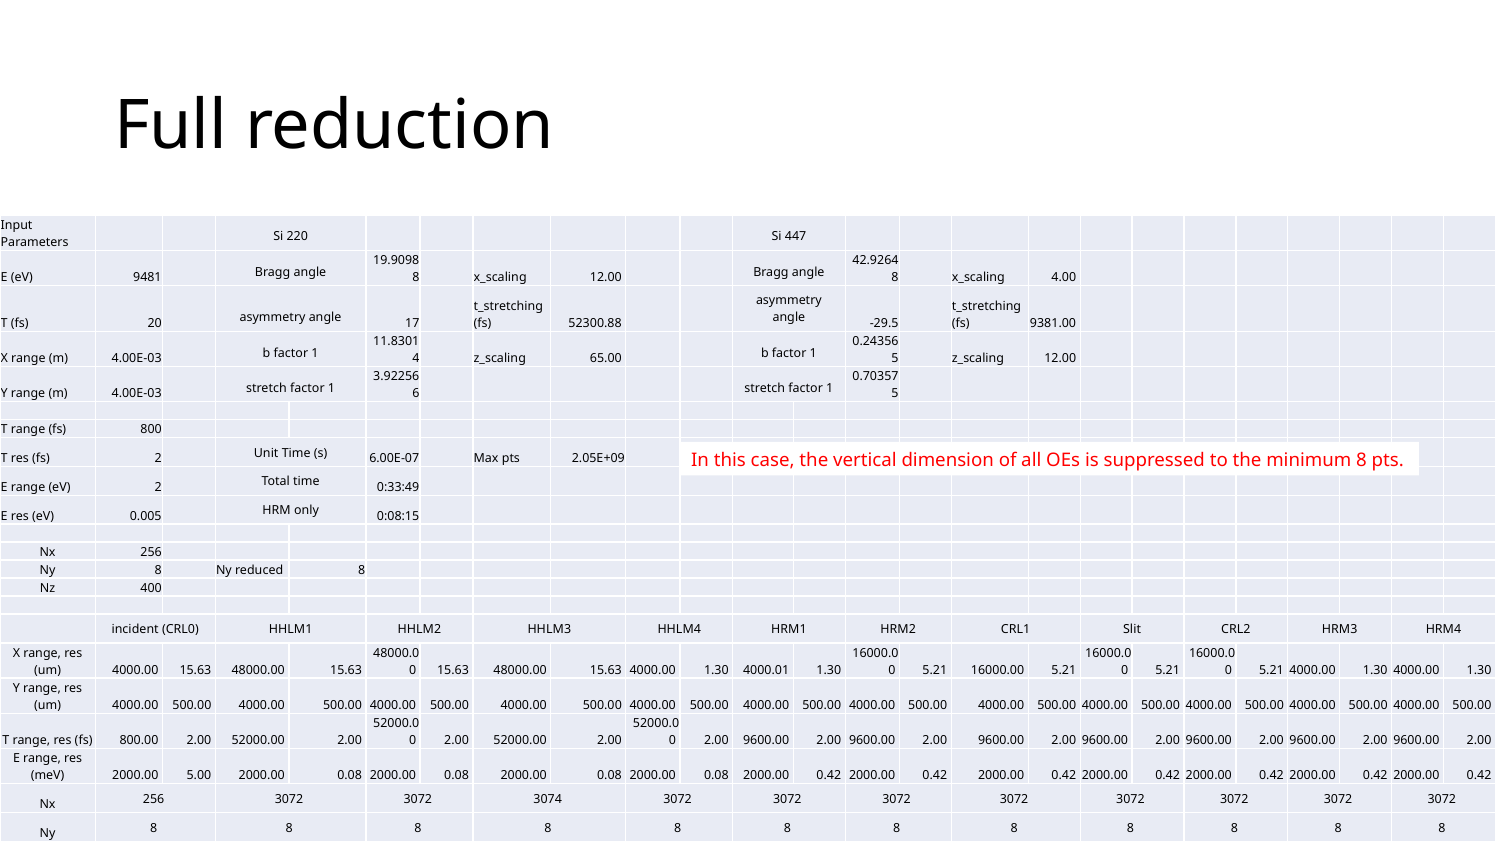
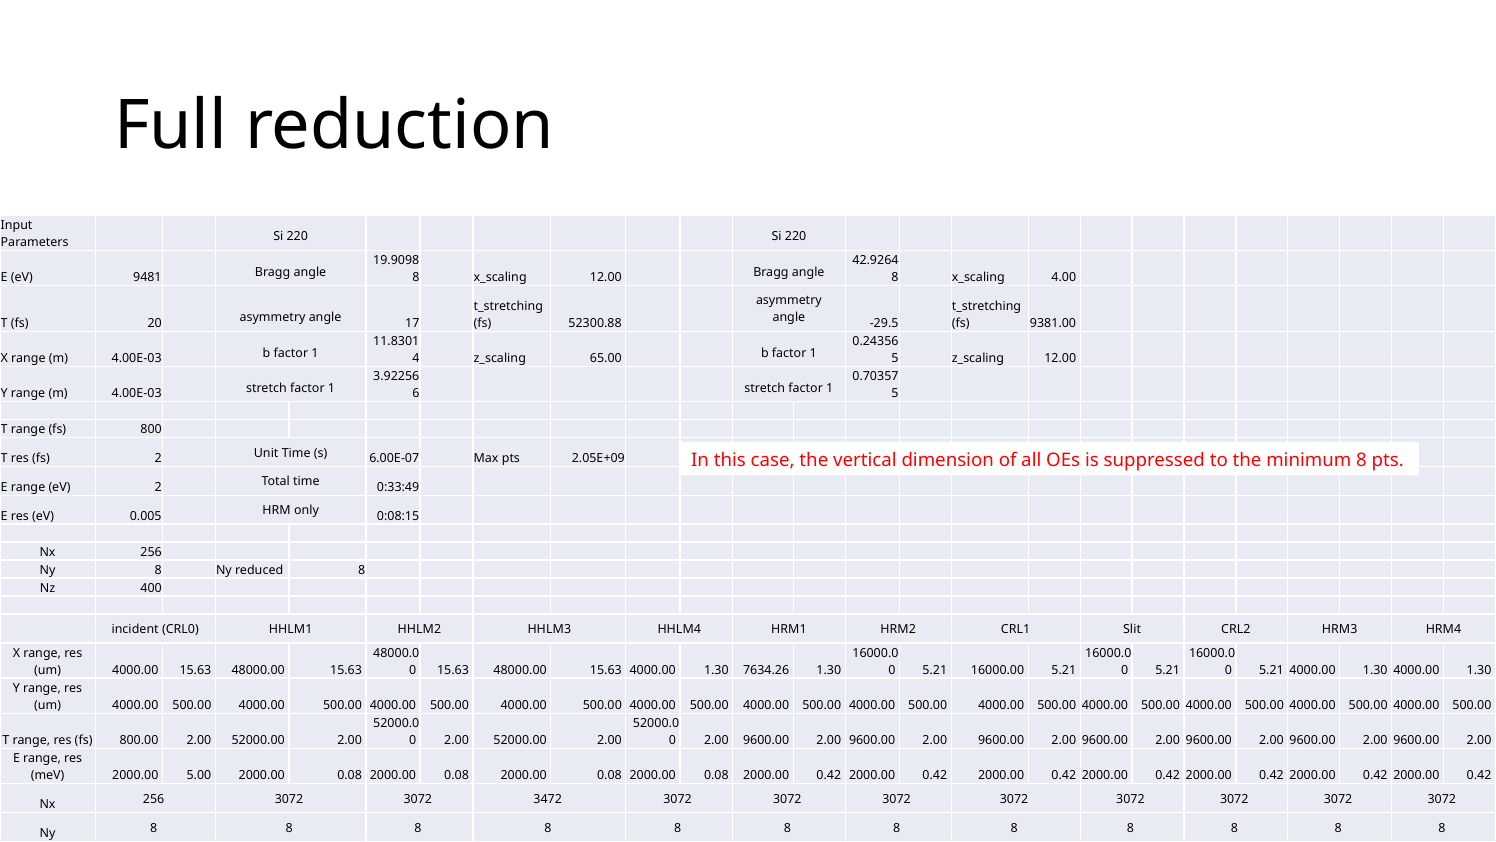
220 Si 447: 447 -> 220
4000.01: 4000.01 -> 7634.26
3074: 3074 -> 3472
